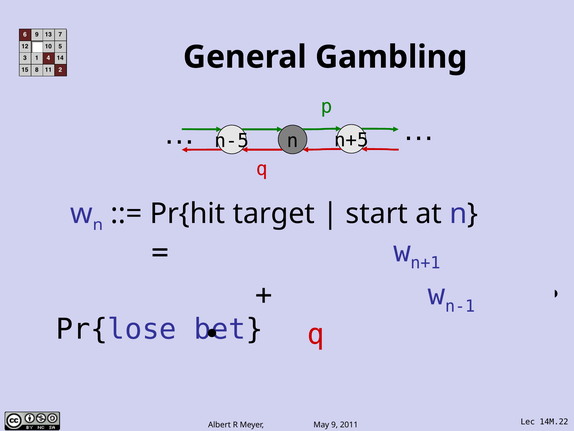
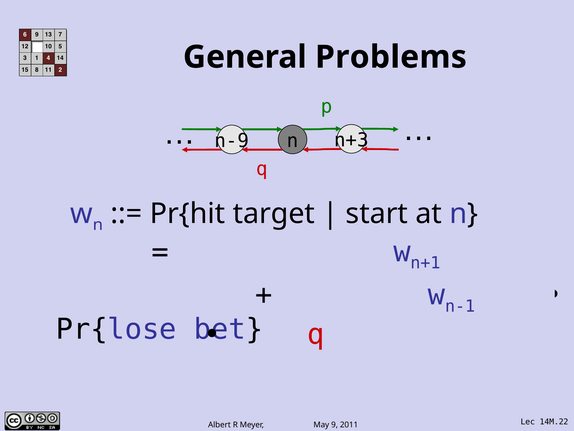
Gambling: Gambling -> Problems
n-5: n-5 -> n-9
n+5: n+5 -> n+3
